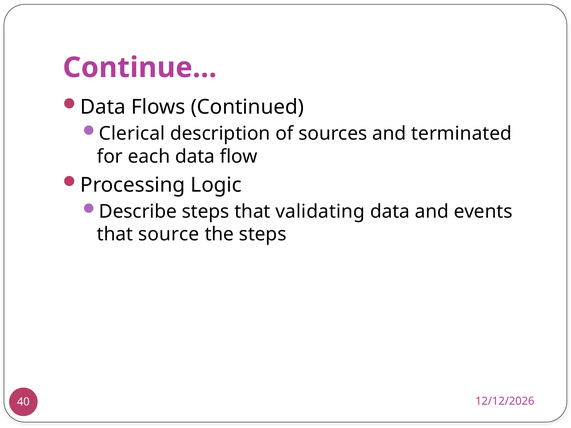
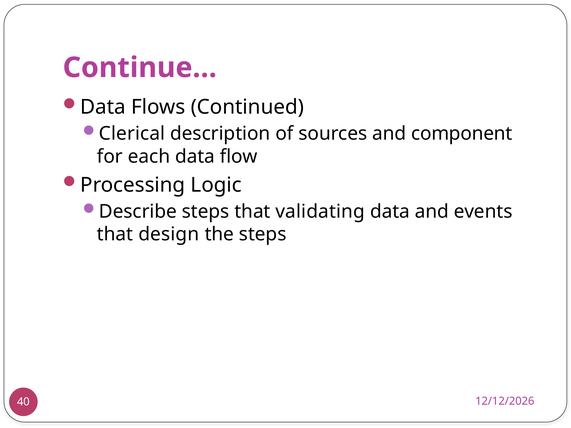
terminated: terminated -> component
source: source -> design
